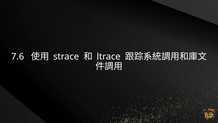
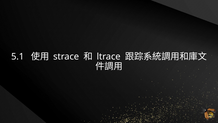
7.6: 7.6 -> 5.1
